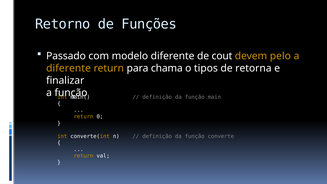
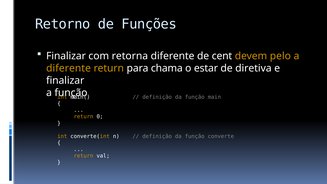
Passado at (66, 56): Passado -> Finalizar
modelo: modelo -> retorna
cout: cout -> cent
tipos: tipos -> estar
retorna: retorna -> diretiva
